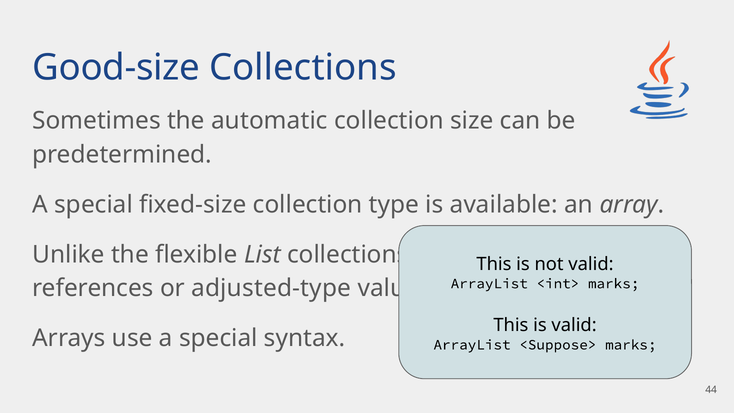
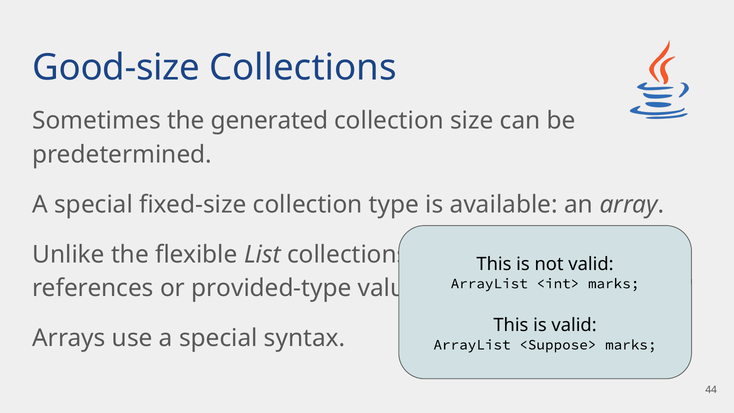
automatic: automatic -> generated
adjusted-type: adjusted-type -> provided-type
